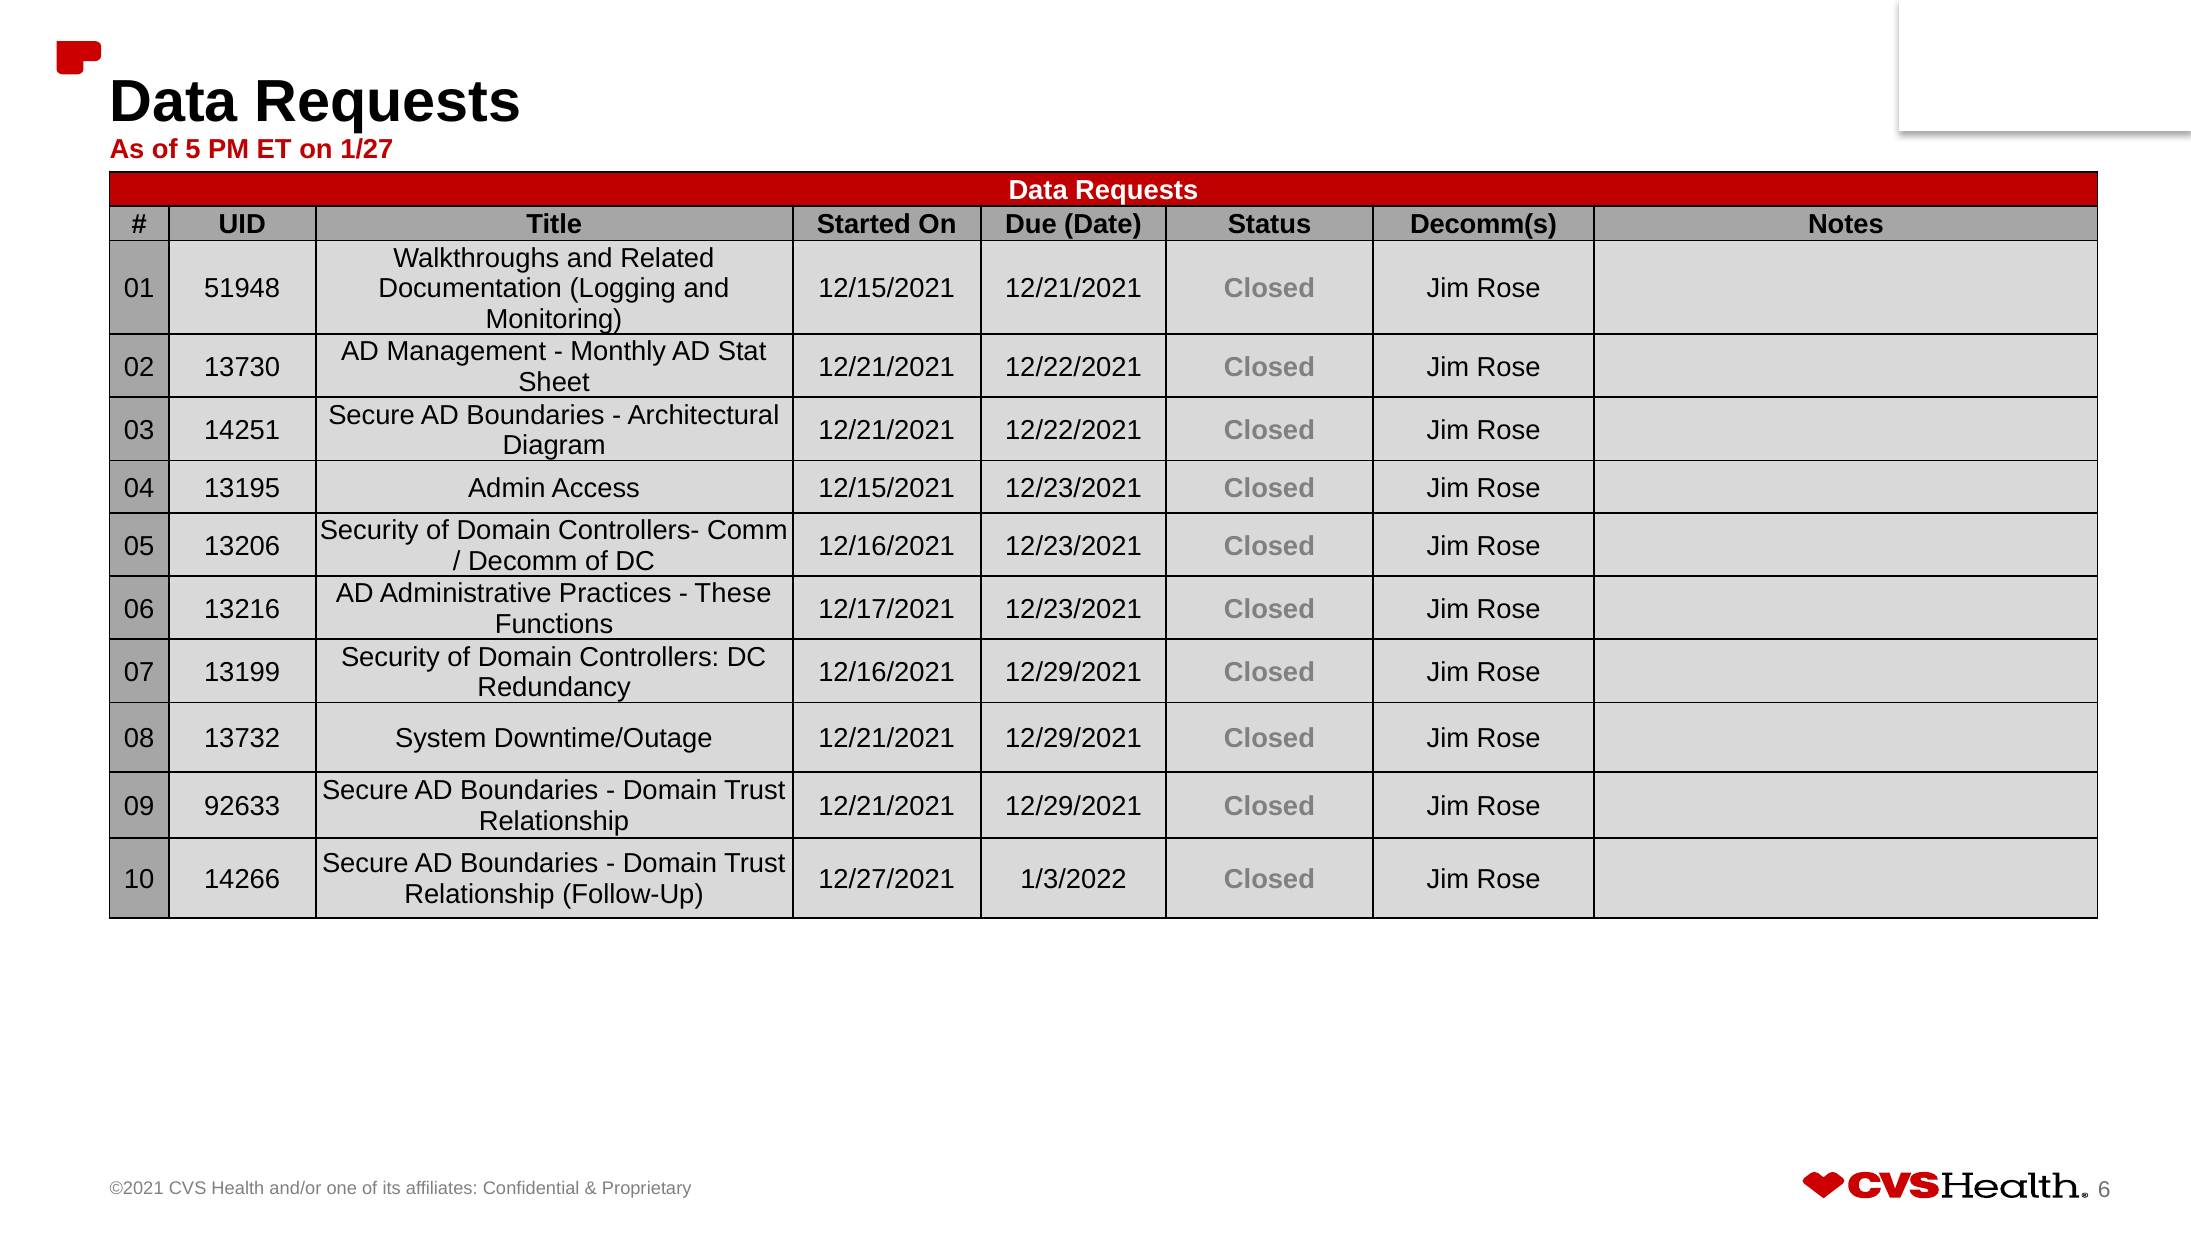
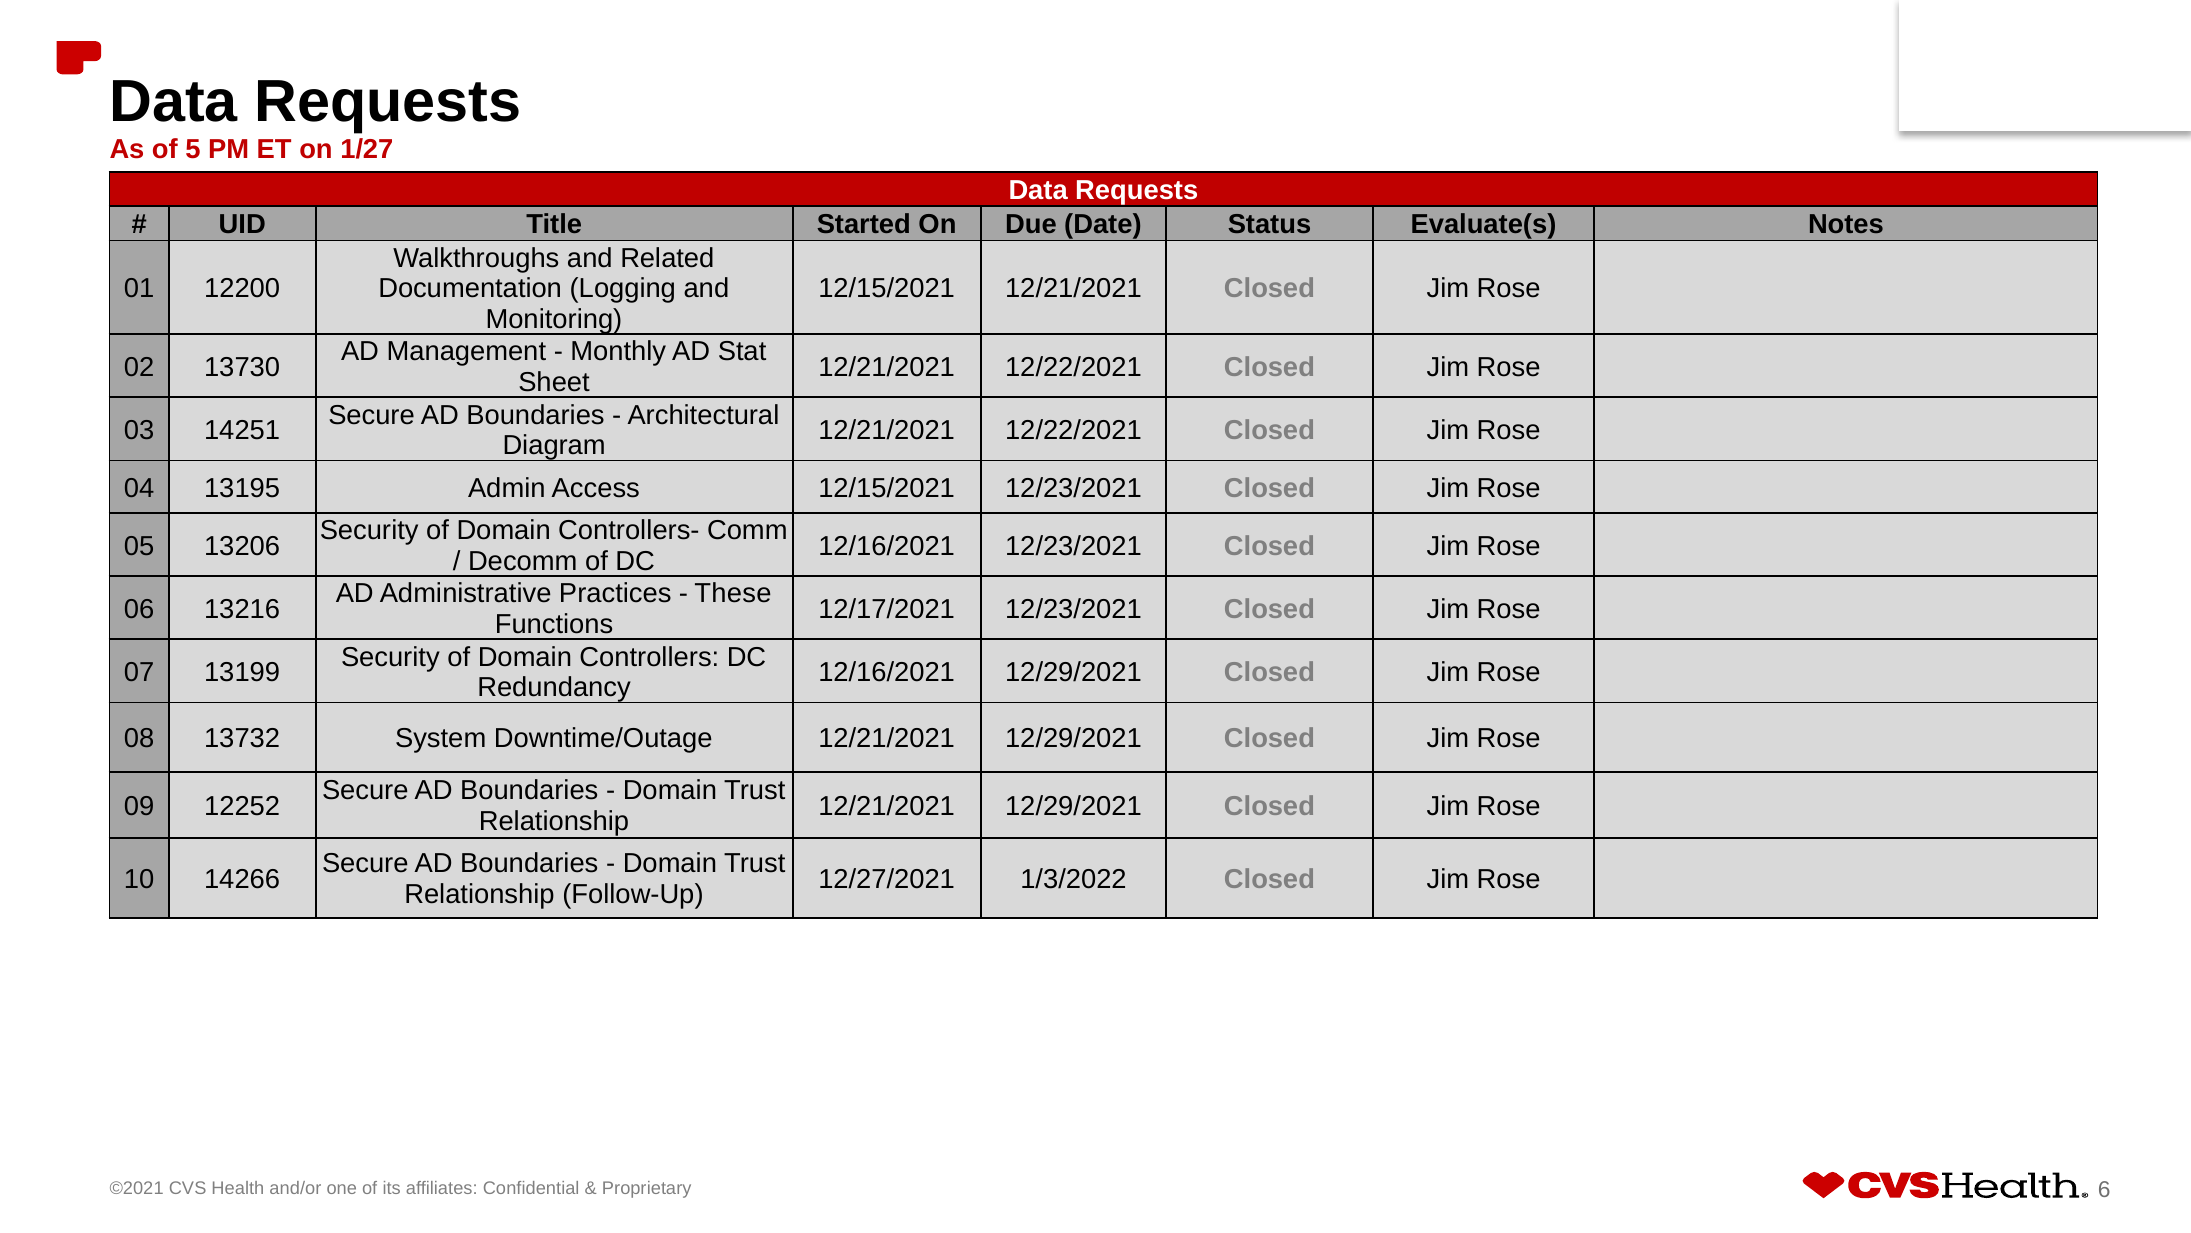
Decomm(s: Decomm(s -> Evaluate(s
51948: 51948 -> 12200
92633: 92633 -> 12252
